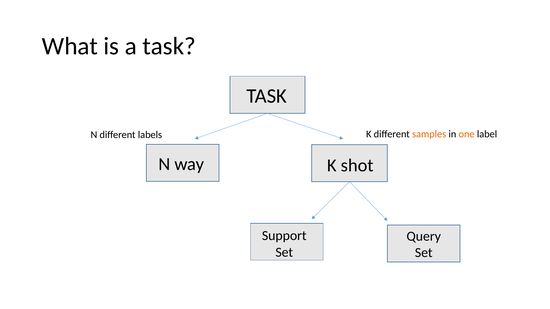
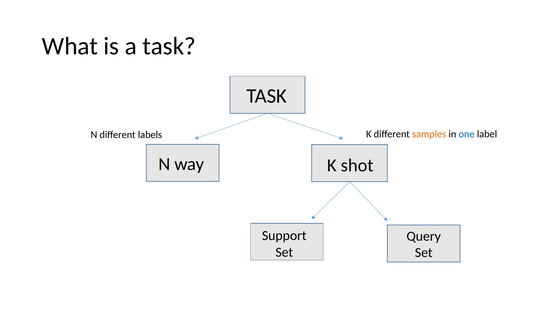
one colour: orange -> blue
